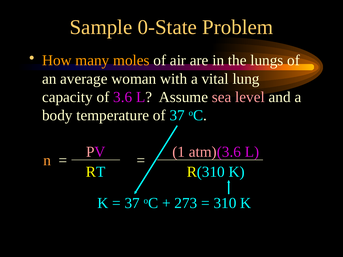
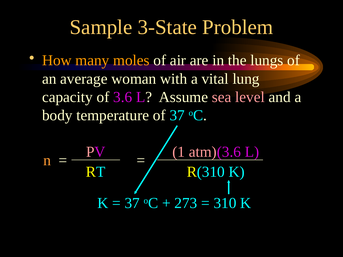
0-State: 0-State -> 3-State
